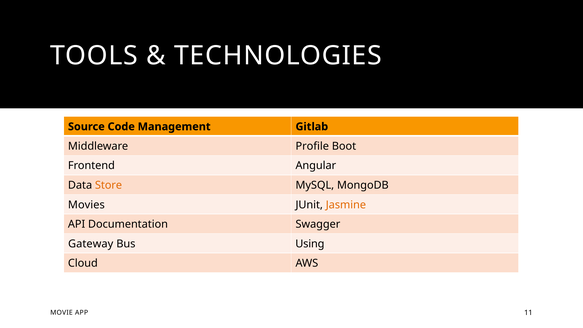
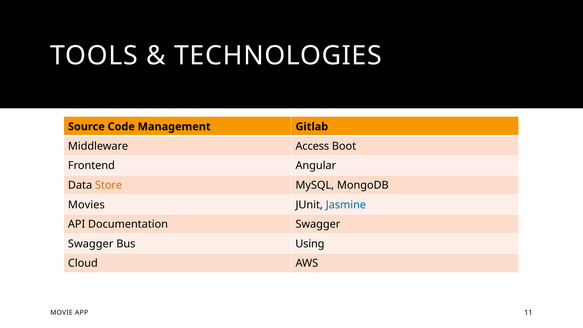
Profile: Profile -> Access
Jasmine colour: orange -> blue
Gateway at (91, 244): Gateway -> Swagger
